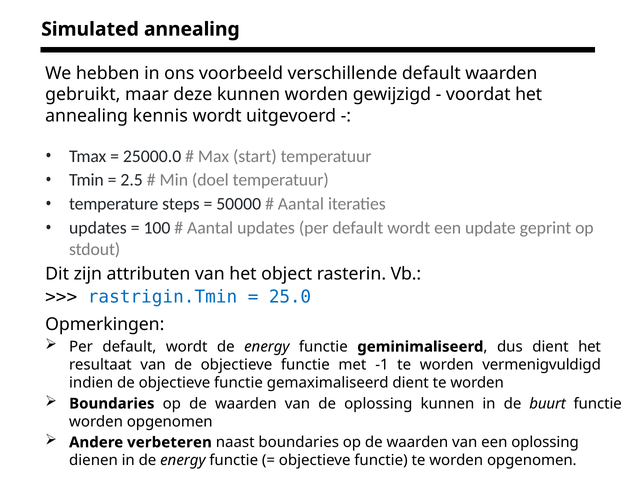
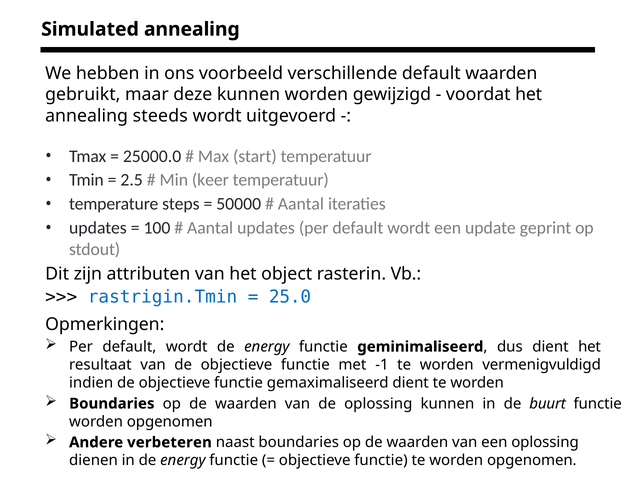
kennis: kennis -> steeds
doel: doel -> keer
